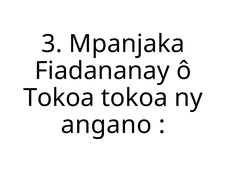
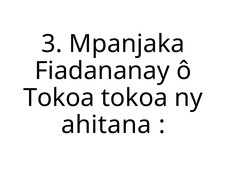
angano: angano -> ahitana
